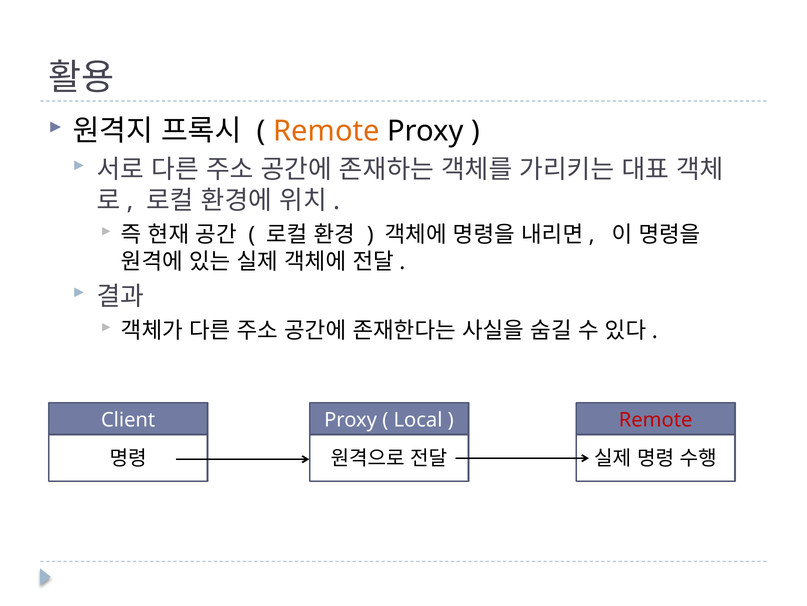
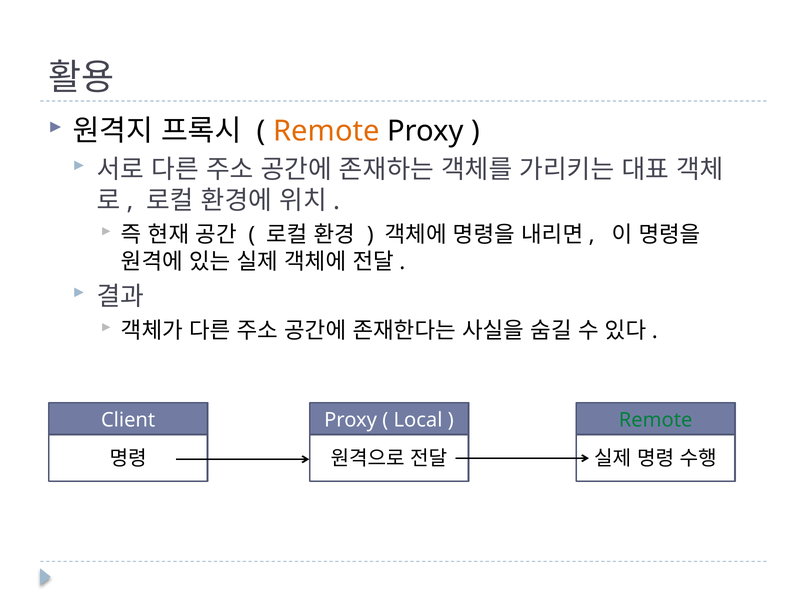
Remote at (656, 419) colour: red -> green
